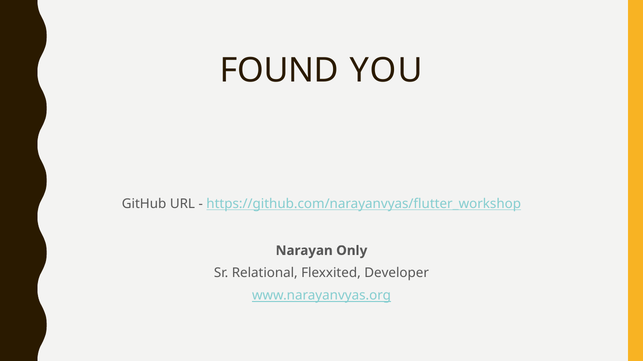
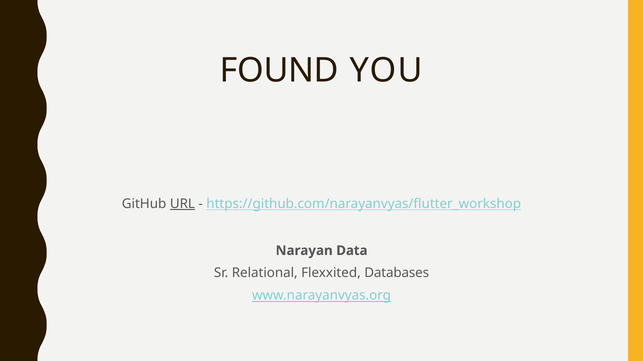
URL underline: none -> present
Only: Only -> Data
Developer: Developer -> Databases
